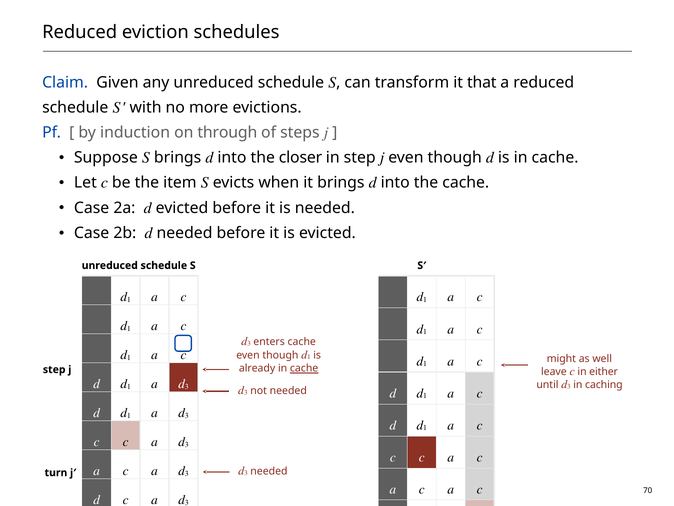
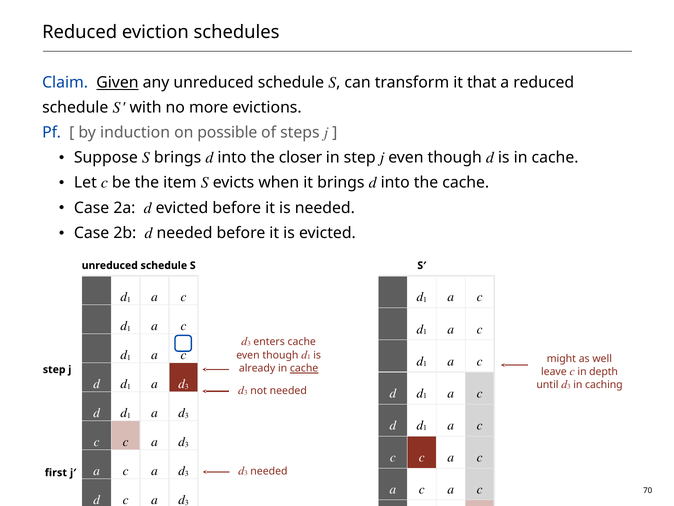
Given underline: none -> present
through: through -> possible
either: either -> depth
turn: turn -> first
